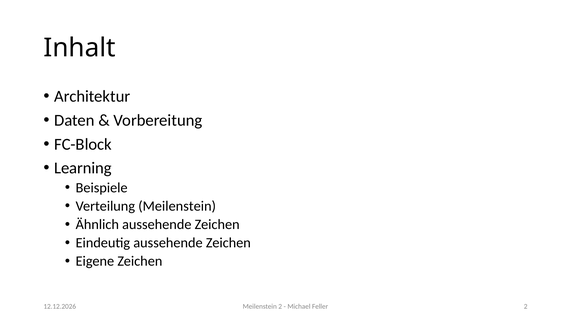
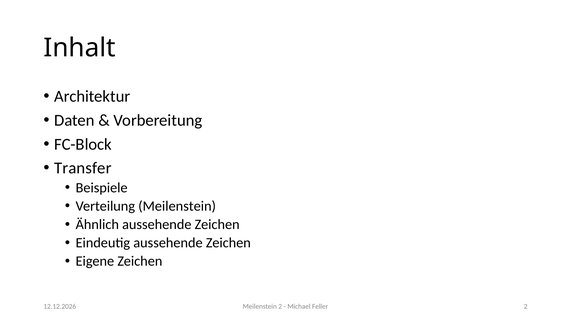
Learning: Learning -> Transfer
